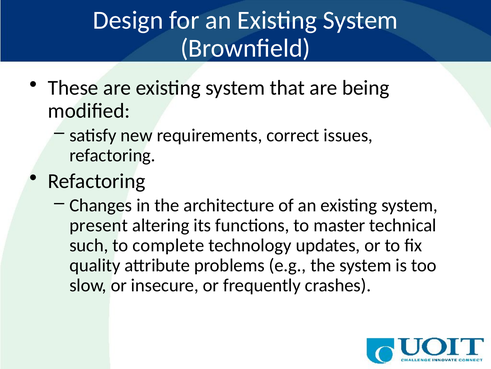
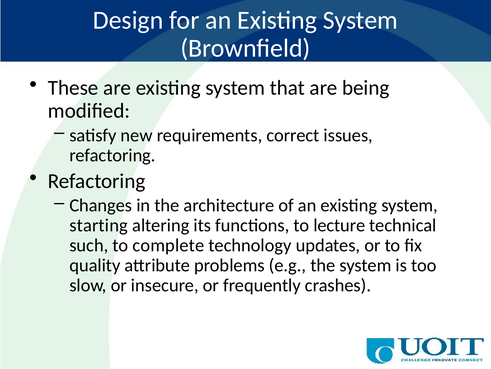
present: present -> starting
master: master -> lecture
